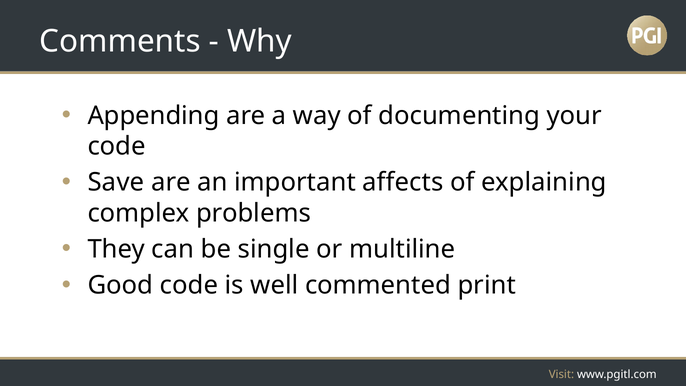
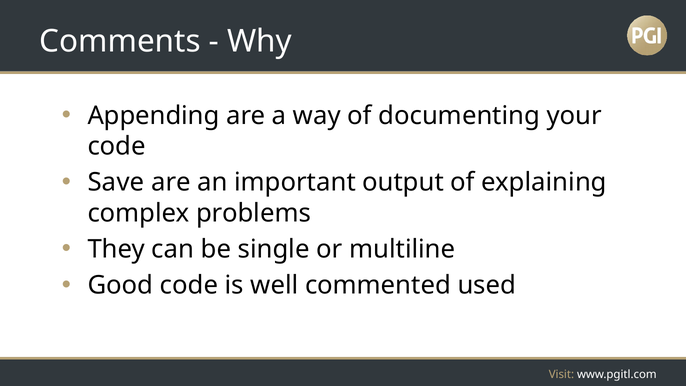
affects: affects -> output
print: print -> used
